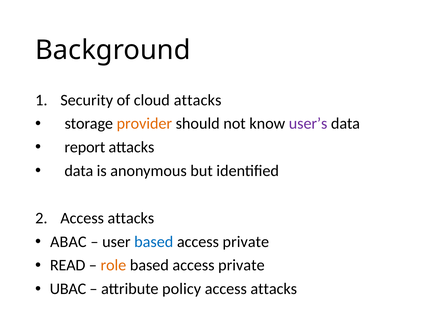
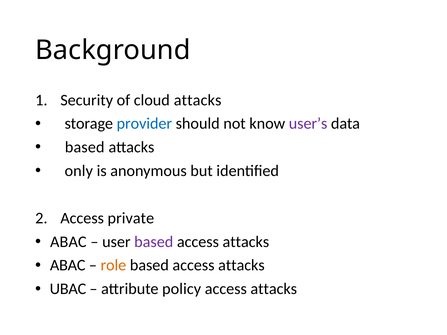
provider colour: orange -> blue
report at (85, 147): report -> based
data at (79, 171): data -> only
attacks at (131, 218): attacks -> private
based at (154, 242) colour: blue -> purple
private at (246, 242): private -> attacks
READ at (68, 266): READ -> ABAC
private at (241, 266): private -> attacks
